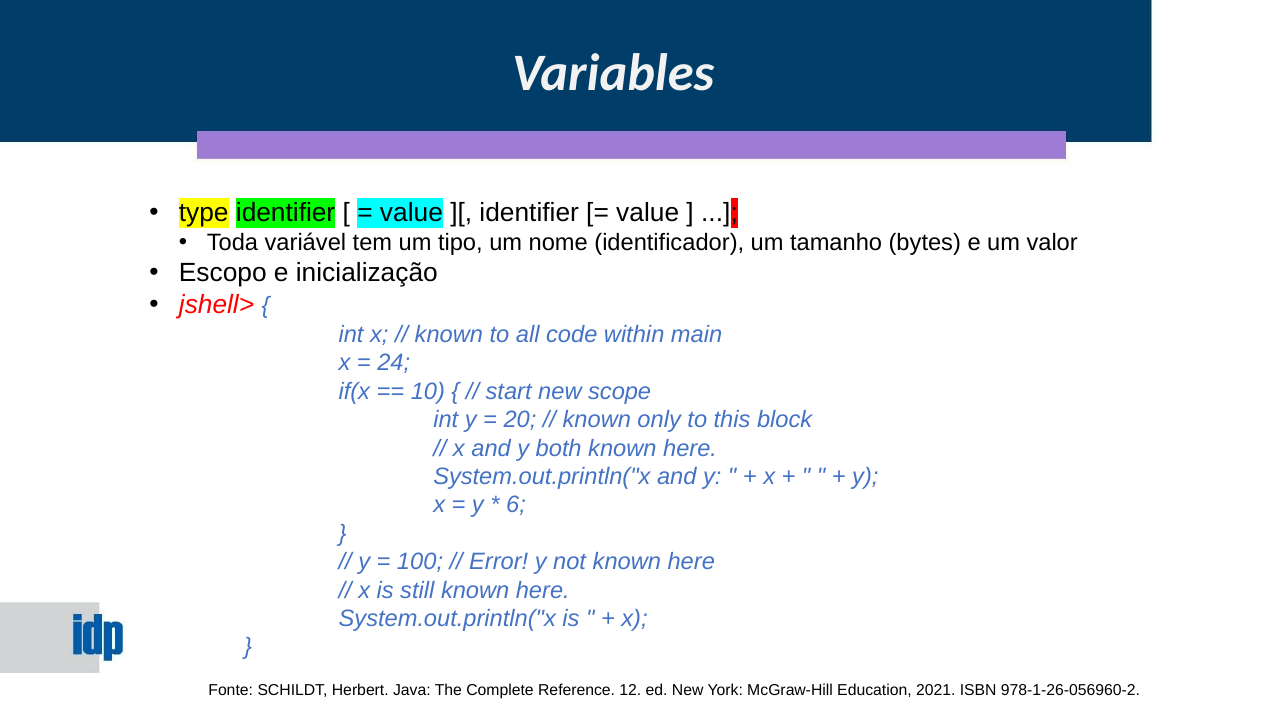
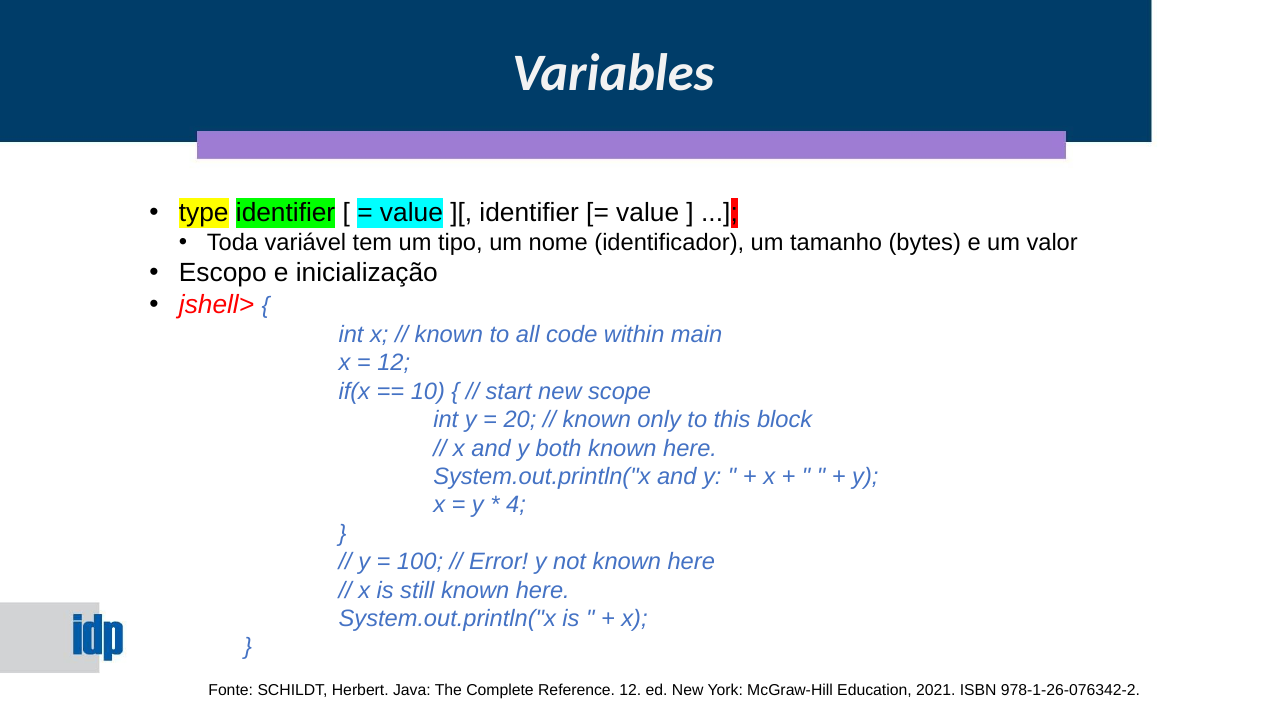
24 at (394, 363): 24 -> 12
6: 6 -> 4
978-1-26-056960-2: 978-1-26-056960-2 -> 978-1-26-076342-2
